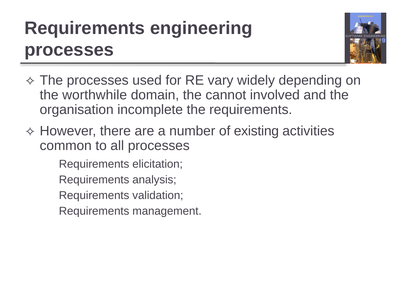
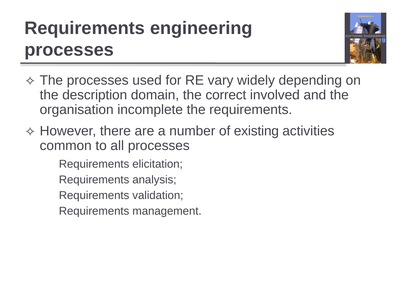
worthwhile: worthwhile -> description
cannot: cannot -> correct
